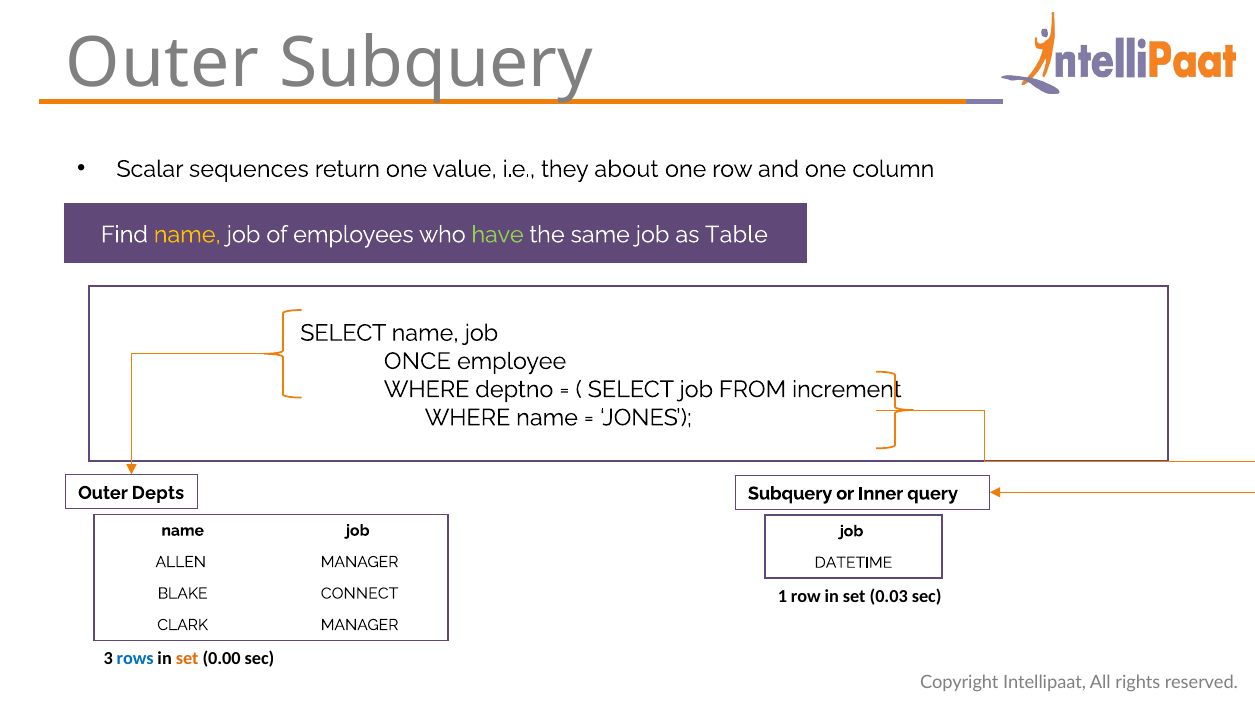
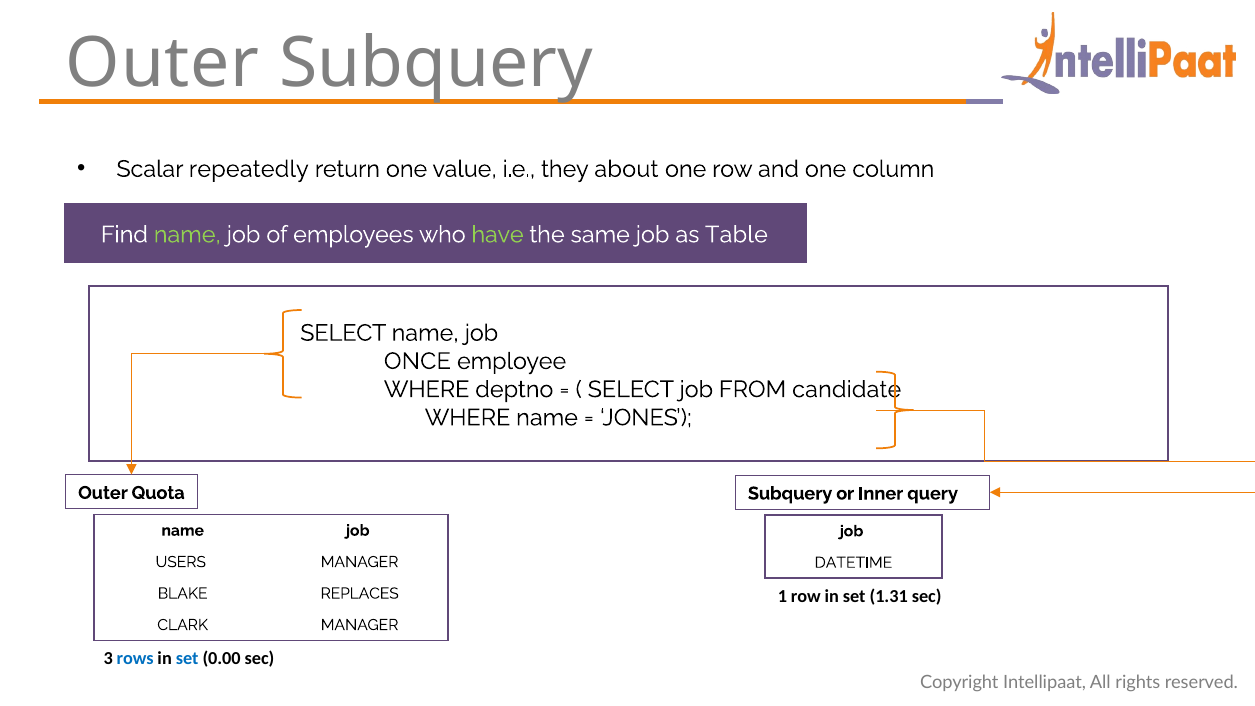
sequences: sequences -> repeatedly
name at (187, 235) colour: yellow -> light green
increment: increment -> candidate
Depts: Depts -> Quota
ALLEN: ALLEN -> USERS
CONNECT: CONNECT -> REPLACES
0.03: 0.03 -> 1.31
set at (187, 658) colour: orange -> blue
